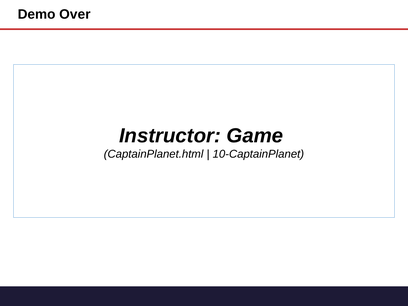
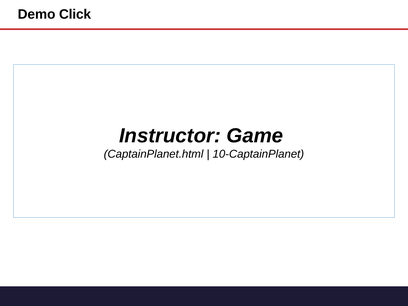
Over: Over -> Click
